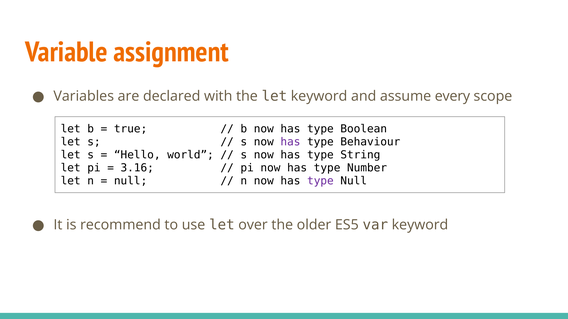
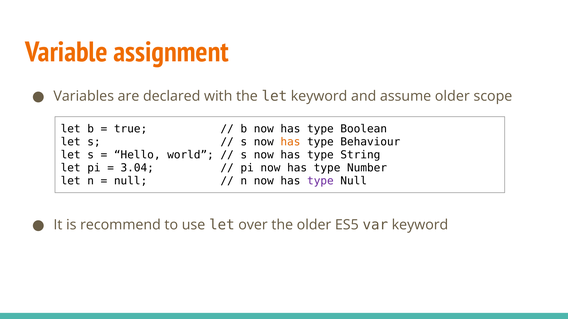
assume every: every -> older
has at (290, 142) colour: purple -> orange
3.16: 3.16 -> 3.04
